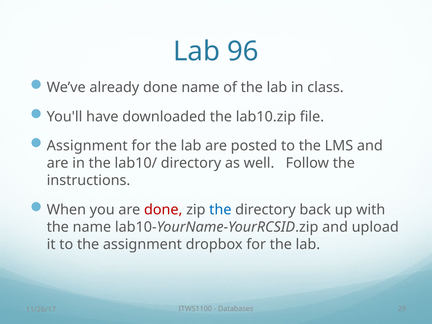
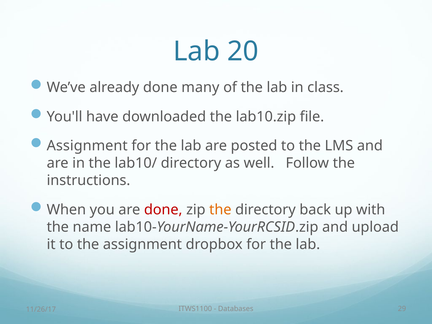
96: 96 -> 20
done name: name -> many
the at (220, 210) colour: blue -> orange
